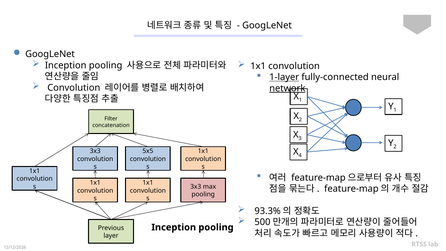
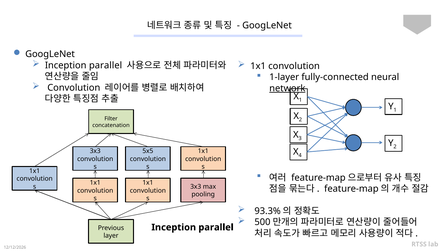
pooling at (106, 65): pooling -> parallel
1-layer underline: present -> none
pooling at (216, 227): pooling -> parallel
